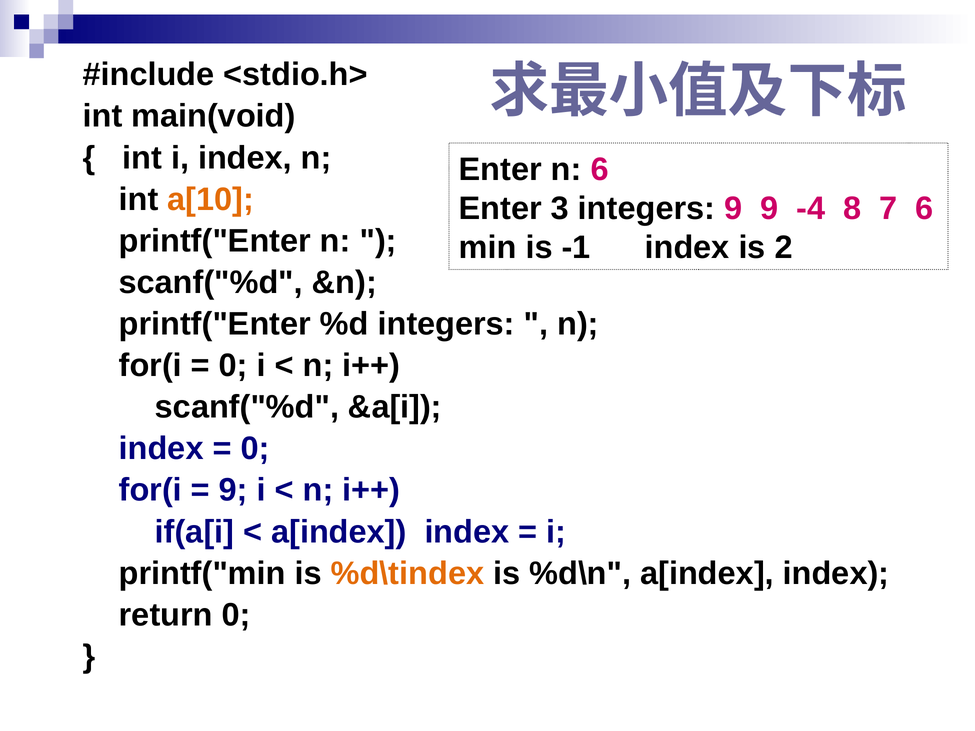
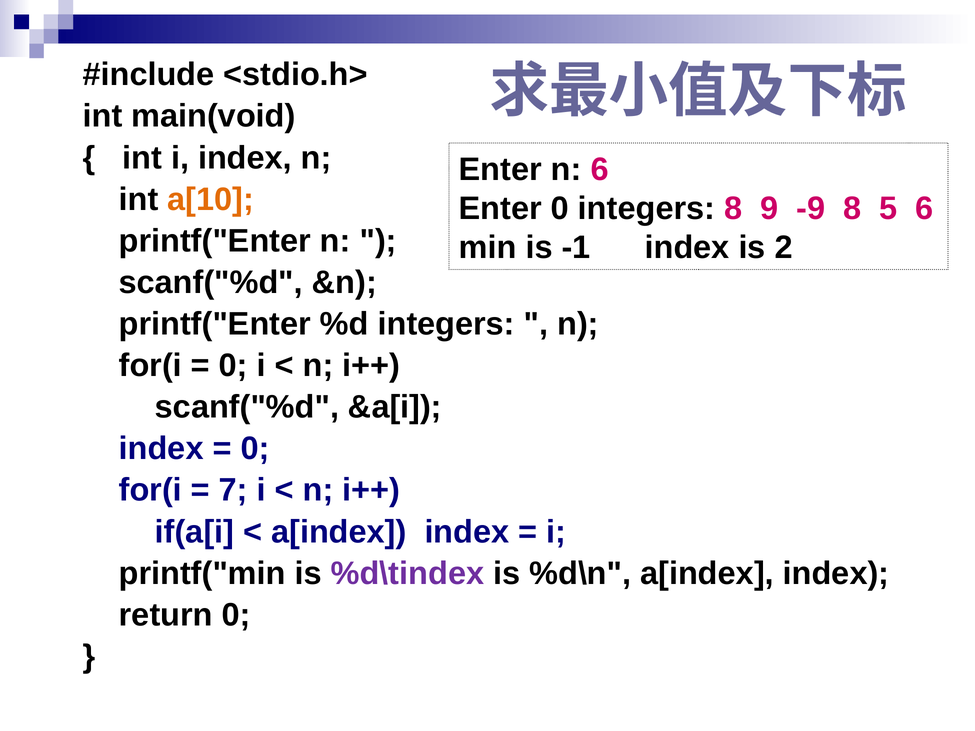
Enter 3: 3 -> 0
integers 9: 9 -> 8
-4: -4 -> -9
7: 7 -> 5
9 at (233, 490): 9 -> 7
%d\tindex colour: orange -> purple
